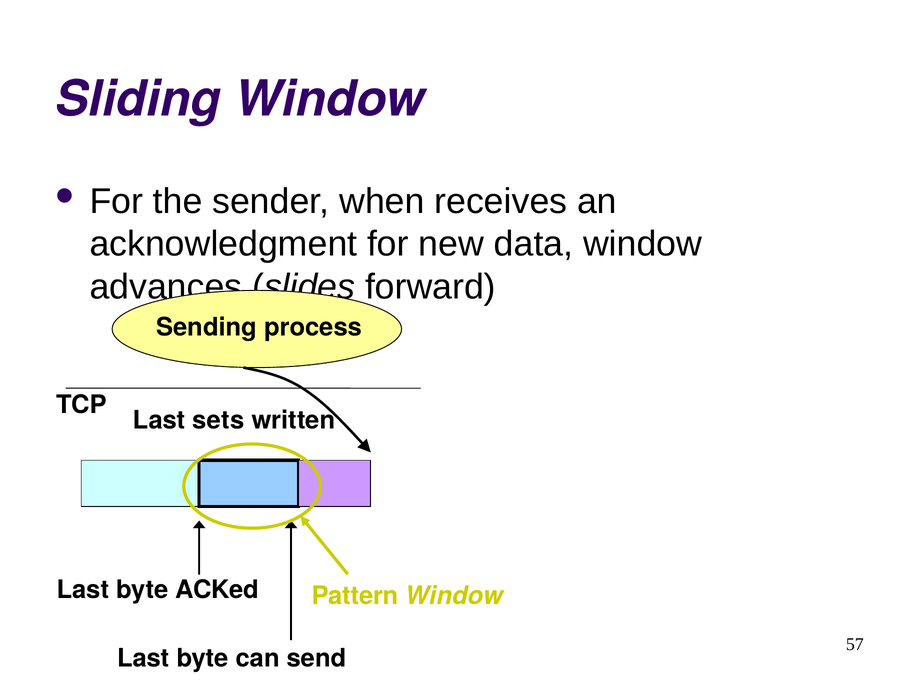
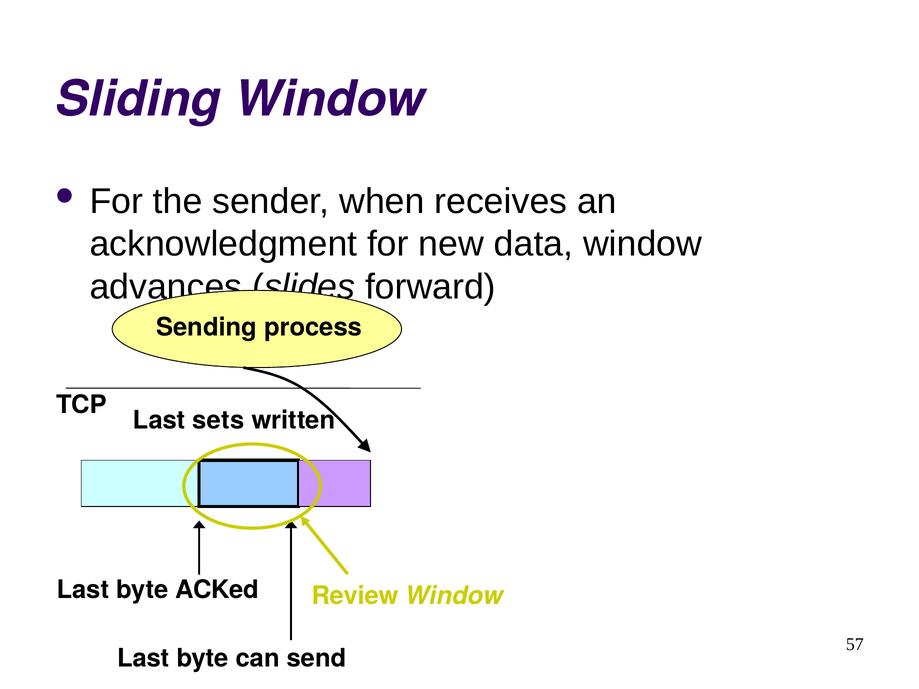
Pattern: Pattern -> Review
